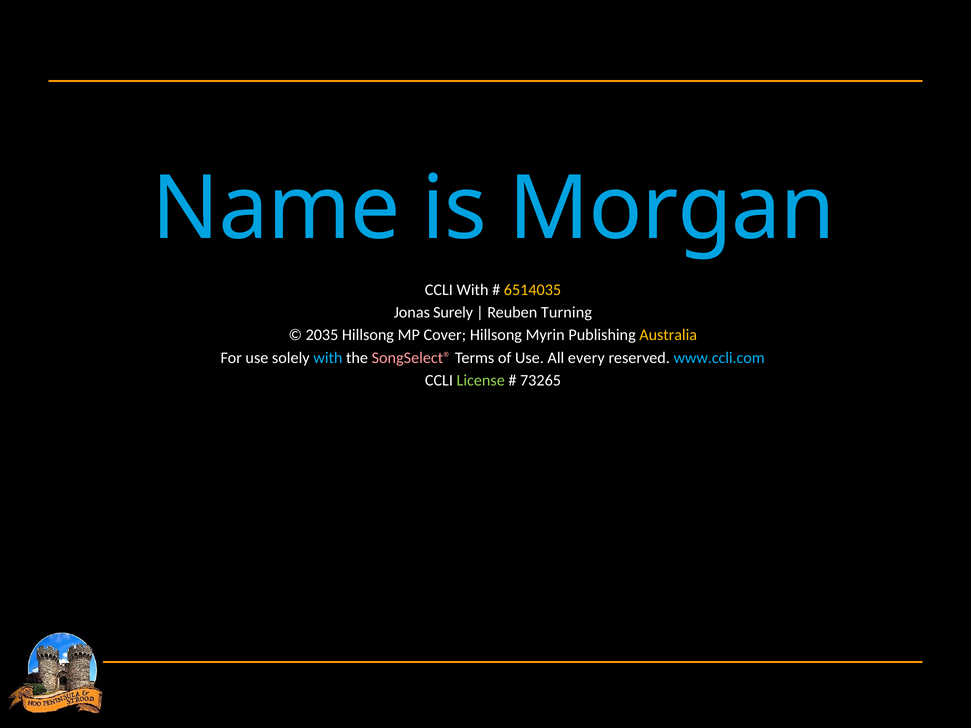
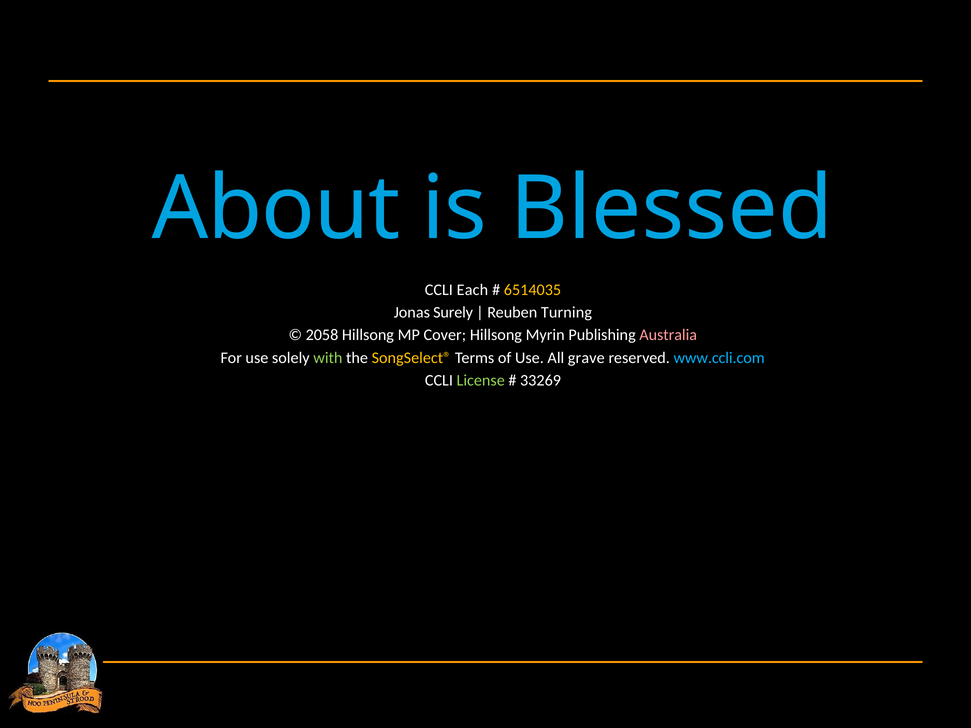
Name: Name -> About
Morgan: Morgan -> Blessed
CCLI With: With -> Each
2035: 2035 -> 2058
Australia colour: yellow -> pink
with at (328, 358) colour: light blue -> light green
SongSelect® colour: pink -> yellow
every: every -> grave
73265: 73265 -> 33269
